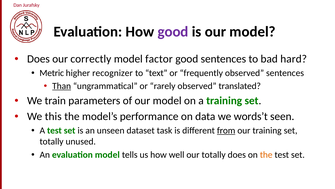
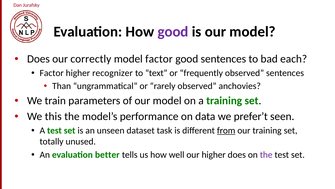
hard: hard -> each
Metric at (52, 73): Metric -> Factor
Than underline: present -> none
translated: translated -> anchovies
words’t: words’t -> prefer’t
evaluation model: model -> better
our totally: totally -> higher
the at (266, 154) colour: orange -> purple
